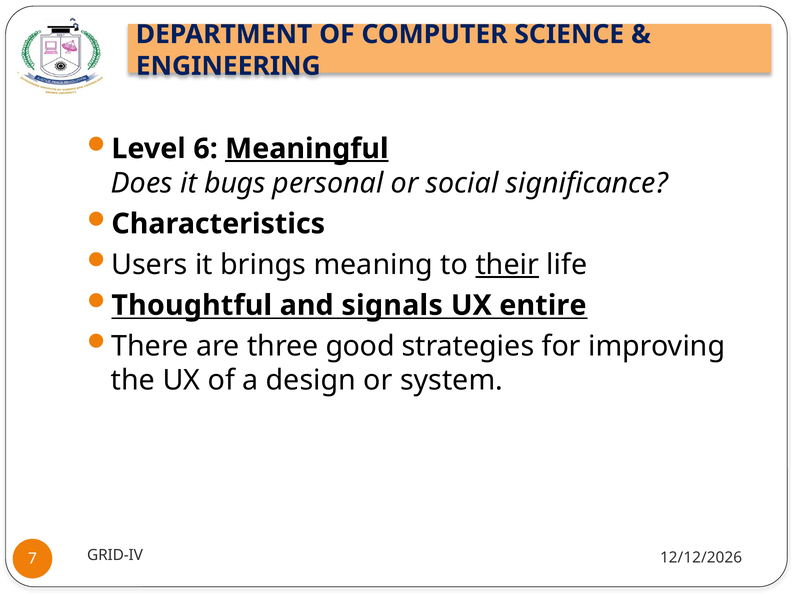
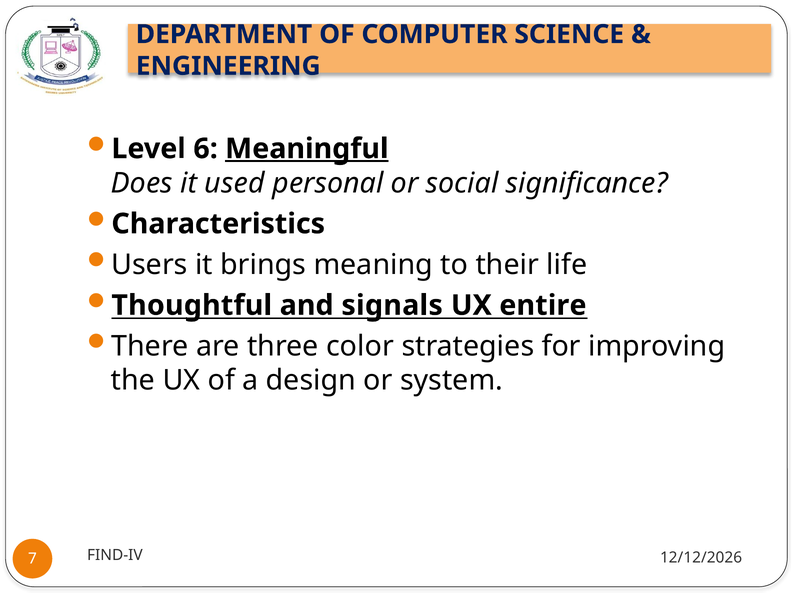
bugs: bugs -> used
their underline: present -> none
good: good -> color
GRID-IV: GRID-IV -> FIND-IV
